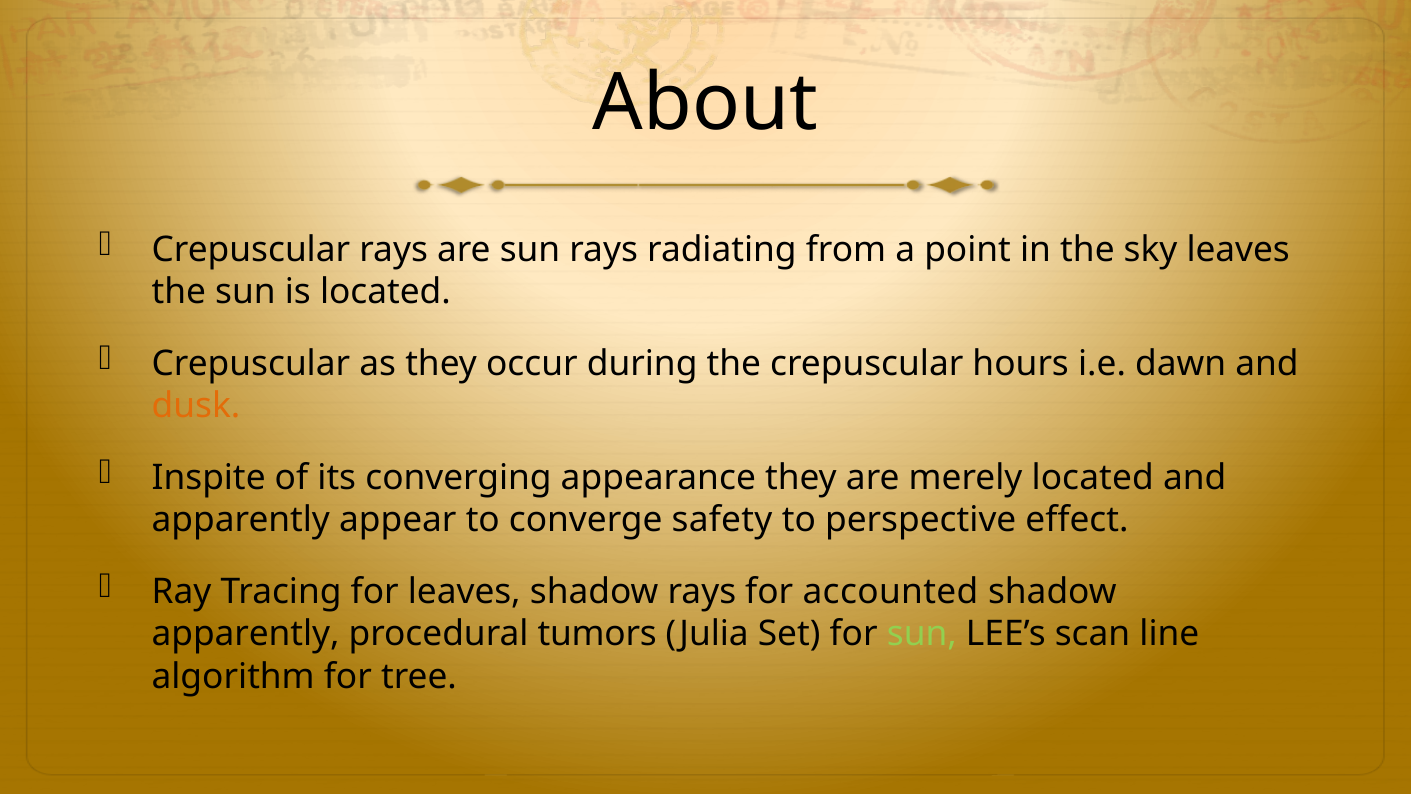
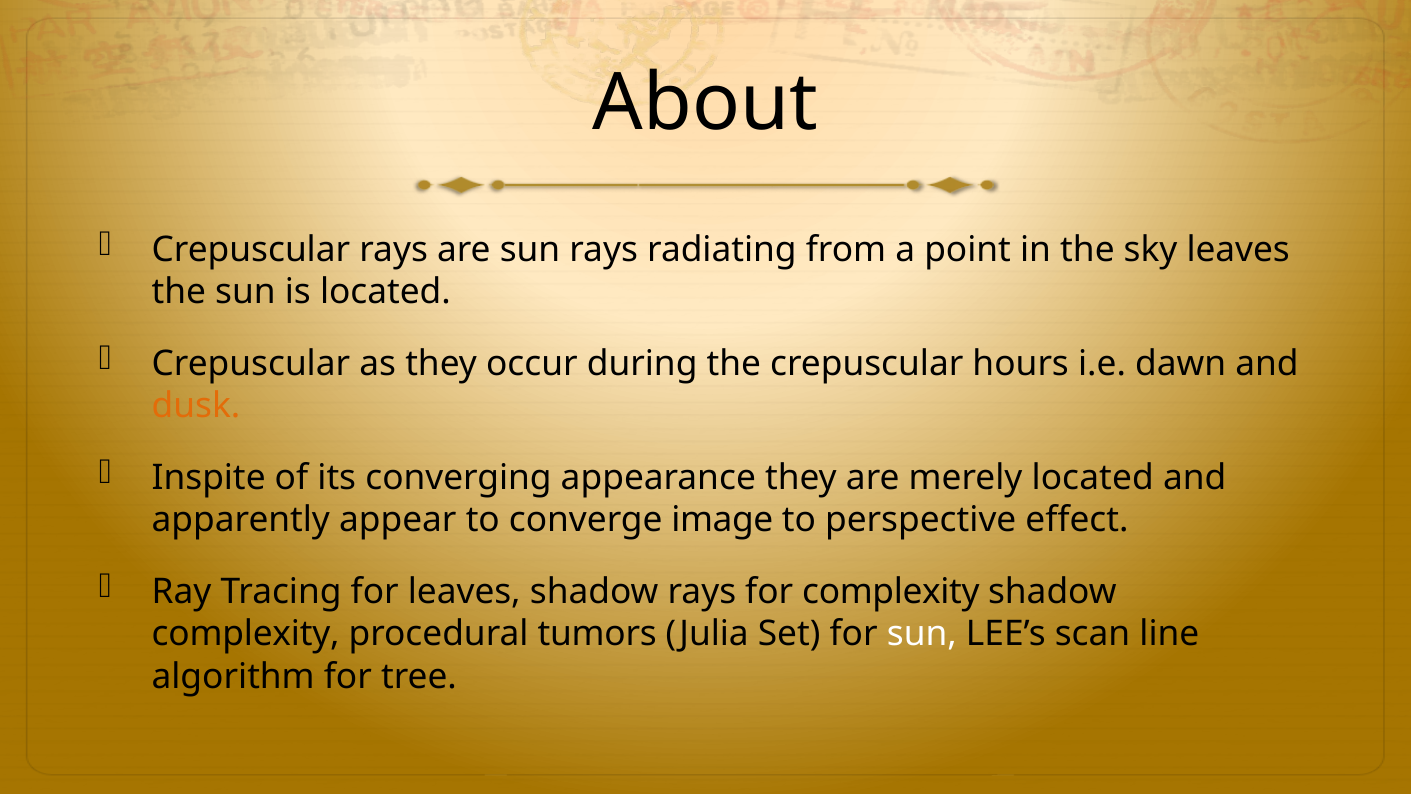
safety: safety -> image
for accounted: accounted -> complexity
apparently at (246, 634): apparently -> complexity
sun at (922, 634) colour: light green -> white
